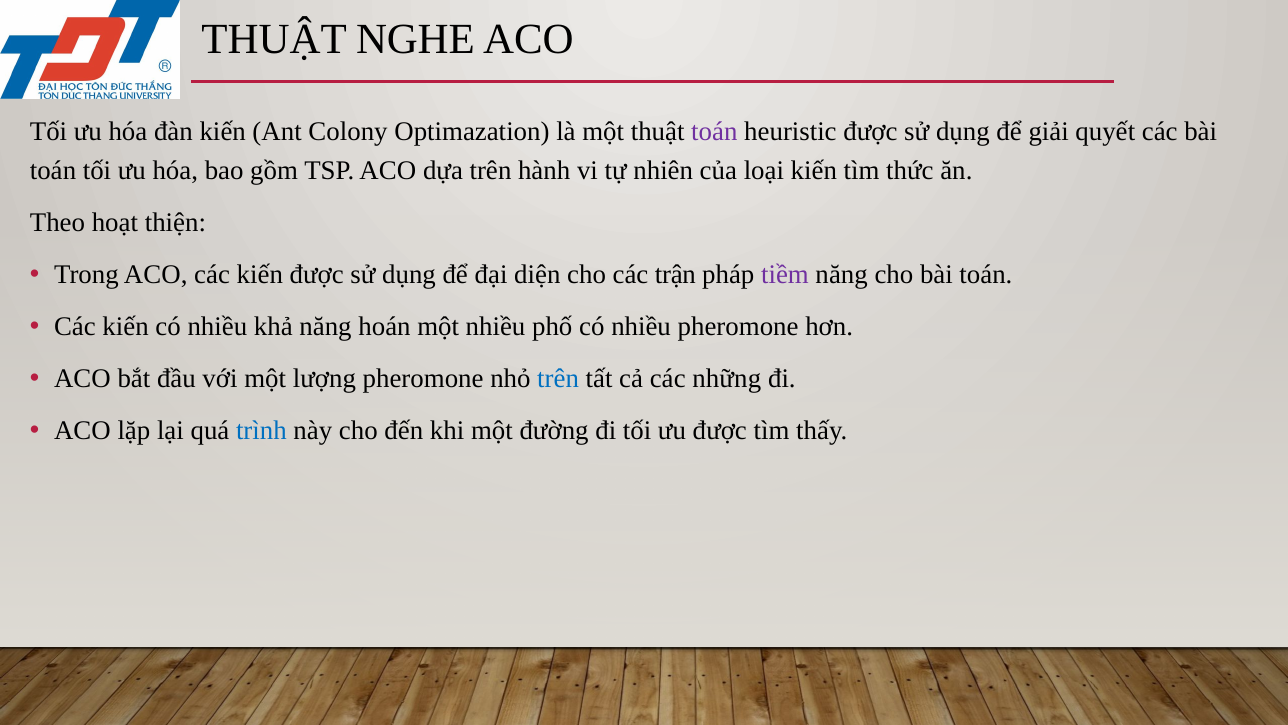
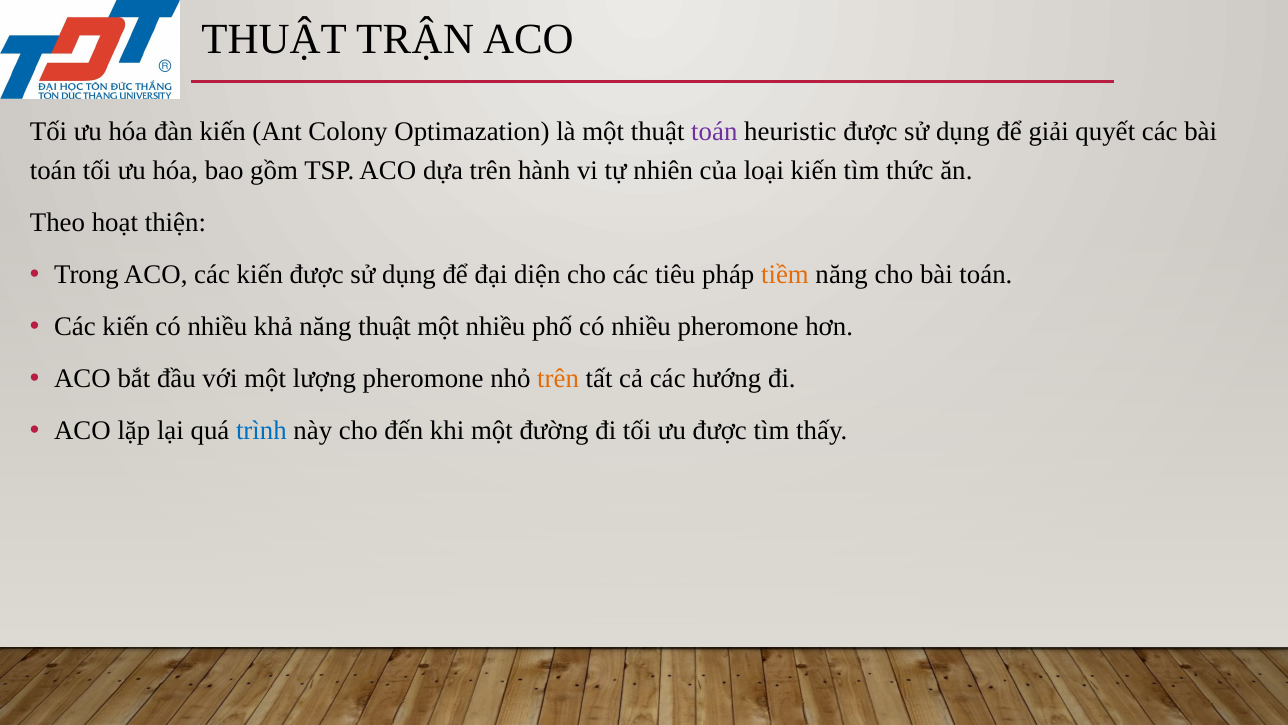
NGHE: NGHE -> TRẬN
trận: trận -> tiêu
tiềm colour: purple -> orange
năng hoán: hoán -> thuật
trên at (558, 379) colour: blue -> orange
những: những -> hướng
